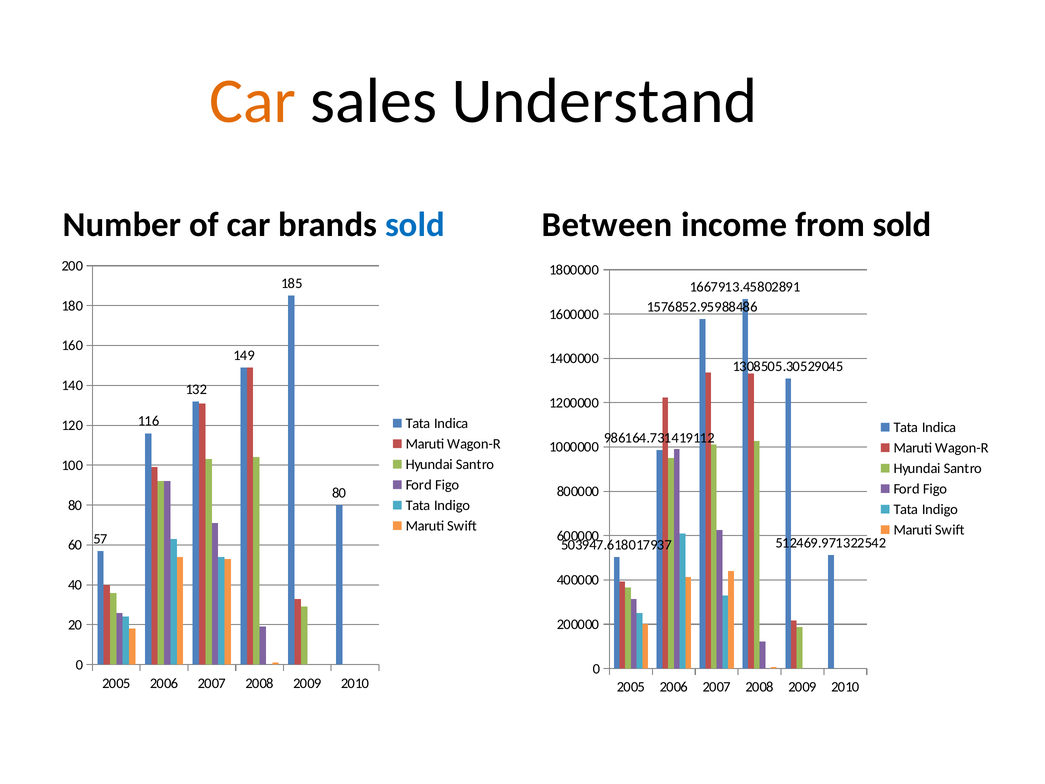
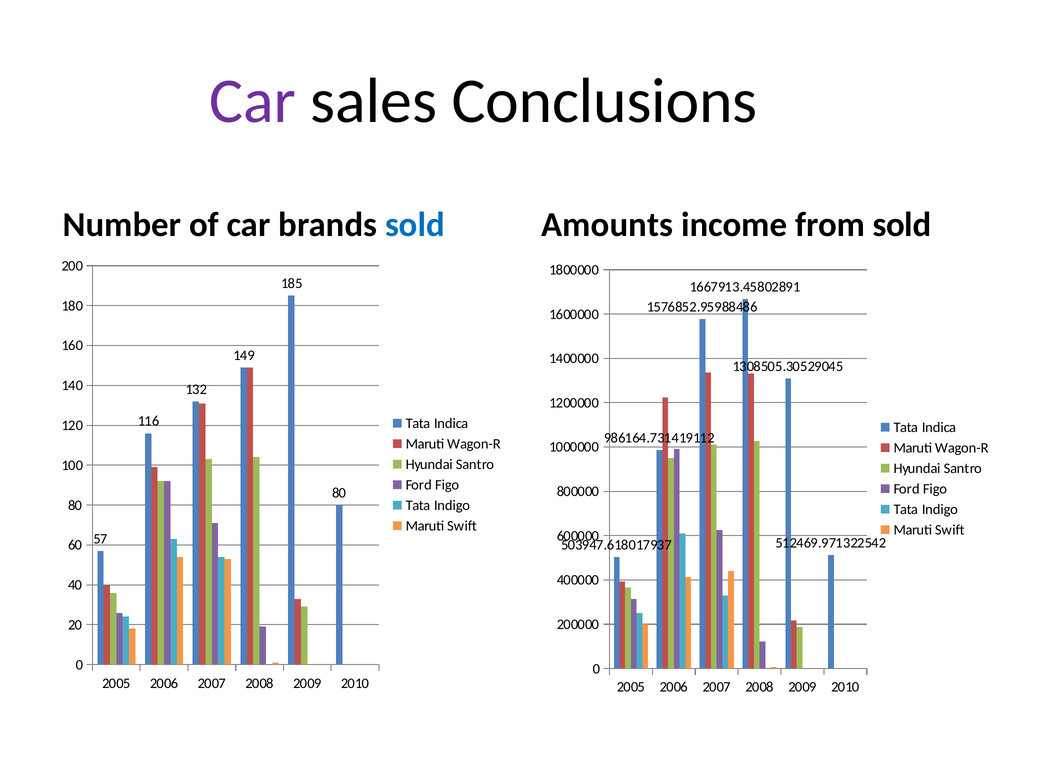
Car at (252, 101) colour: orange -> purple
Understand: Understand -> Conclusions
Between: Between -> Amounts
